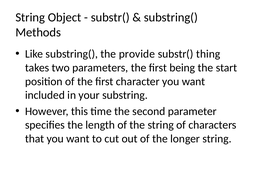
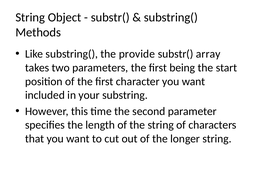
thing: thing -> array
